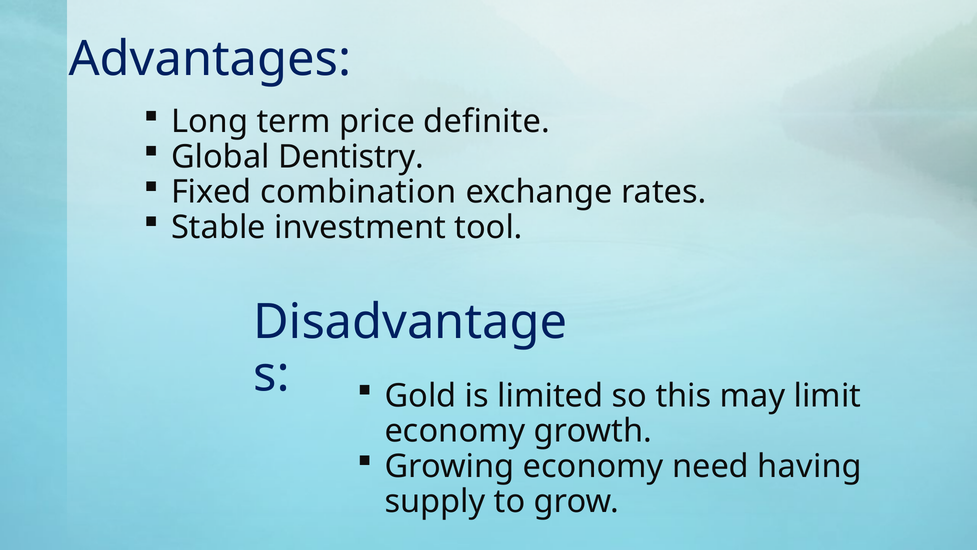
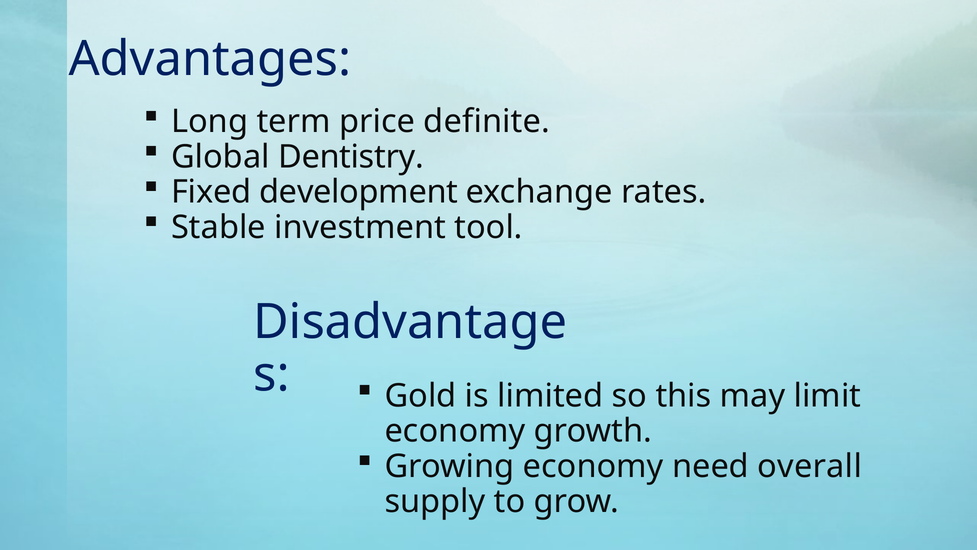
combination: combination -> development
having: having -> overall
